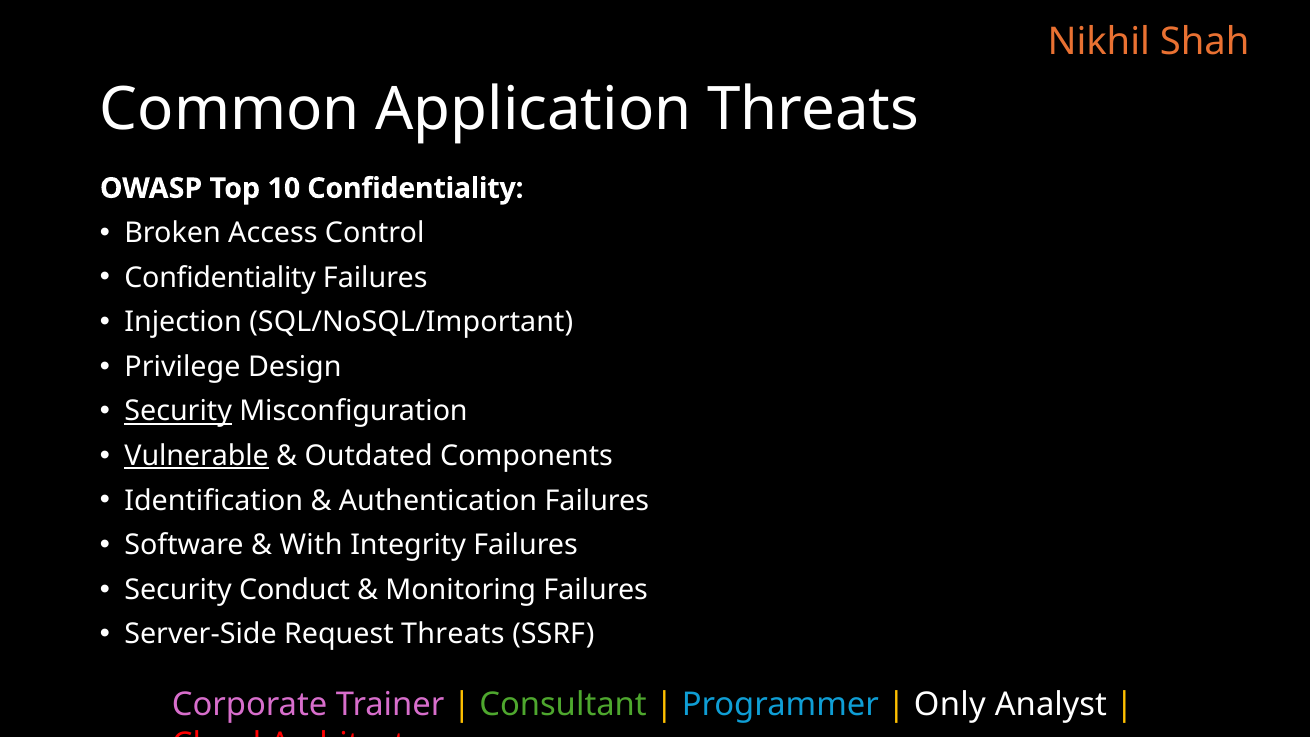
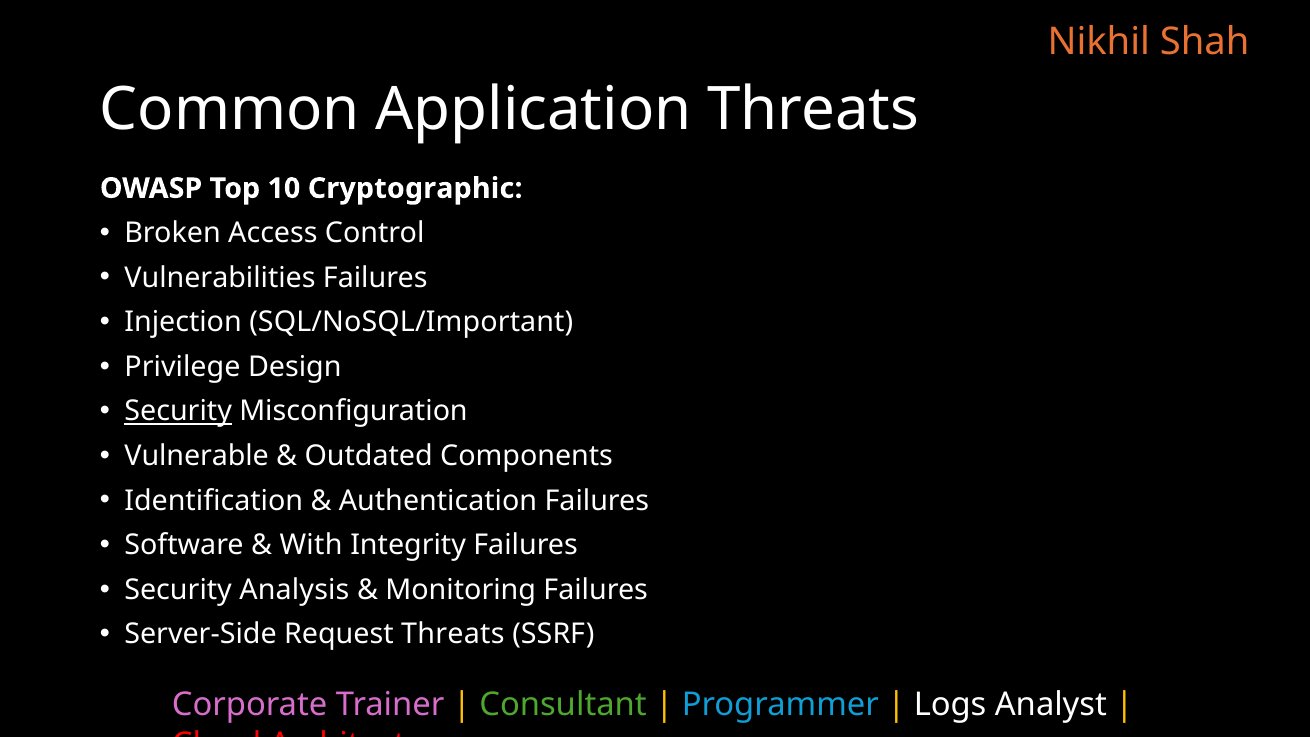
10 Confidentiality: Confidentiality -> Cryptographic
Confidentiality at (220, 278): Confidentiality -> Vulnerabilities
Vulnerable underline: present -> none
Conduct: Conduct -> Analysis
Only: Only -> Logs
